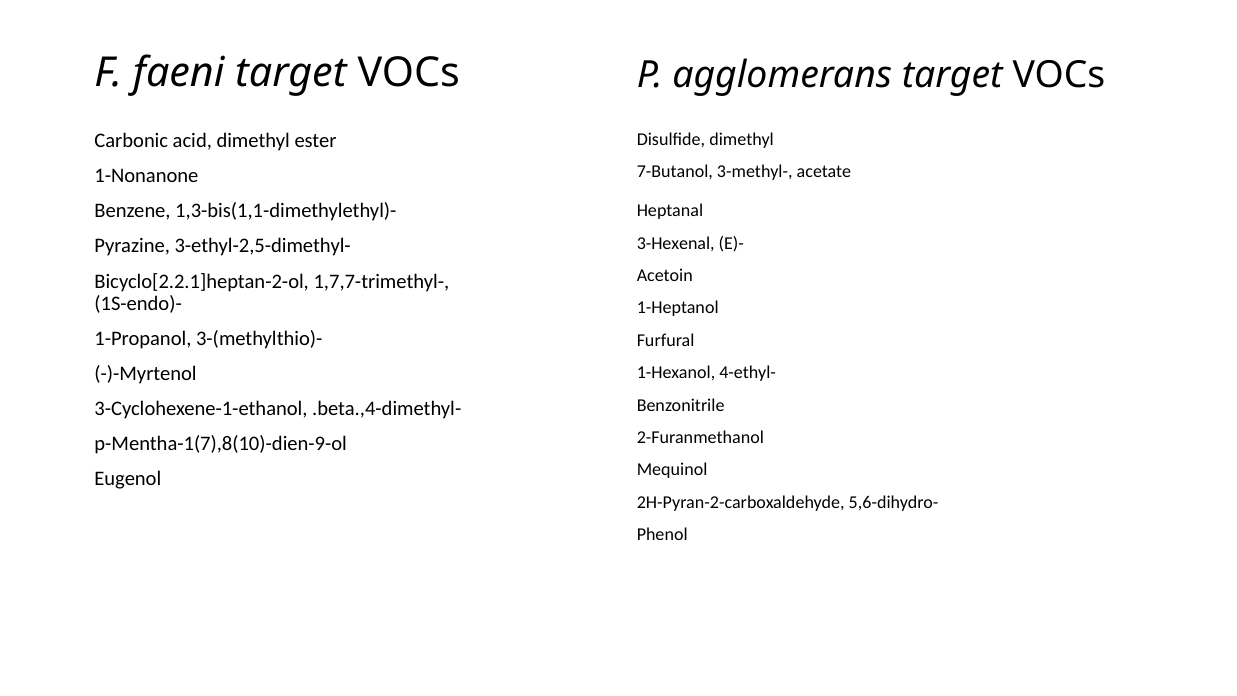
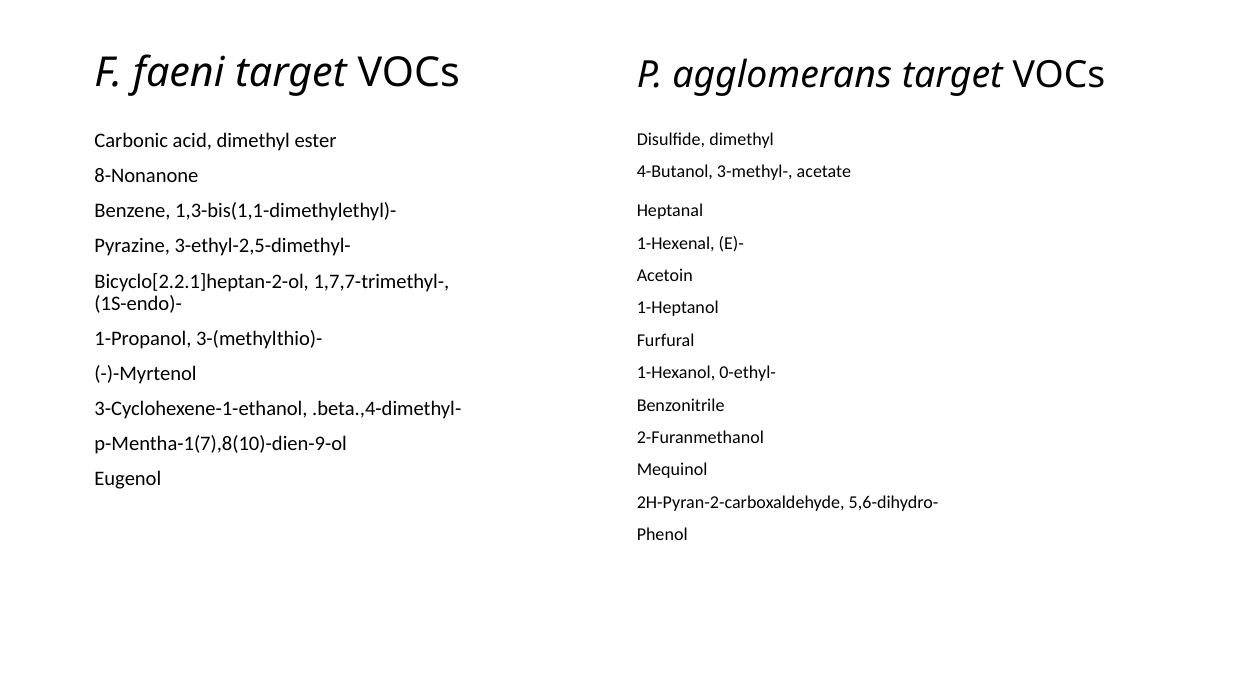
7-Butanol: 7-Butanol -> 4-Butanol
1-Nonanone: 1-Nonanone -> 8-Nonanone
3-Hexenal: 3-Hexenal -> 1-Hexenal
4-ethyl-: 4-ethyl- -> 0-ethyl-
